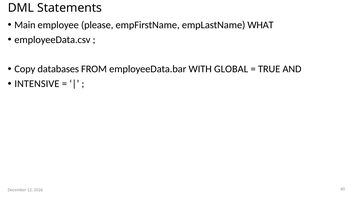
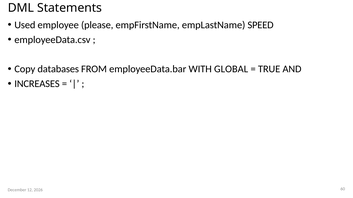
Main: Main -> Used
WHAT: WHAT -> SPEED
INTENSIVE: INTENSIVE -> INCREASES
